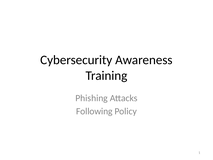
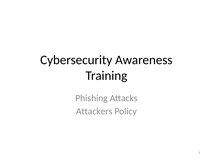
Following: Following -> Attackers
